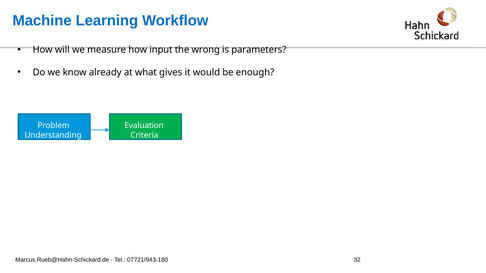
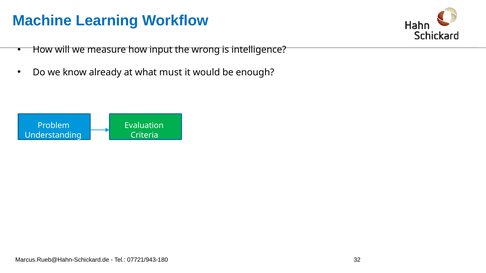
parameters: parameters -> intelligence
gives: gives -> must
